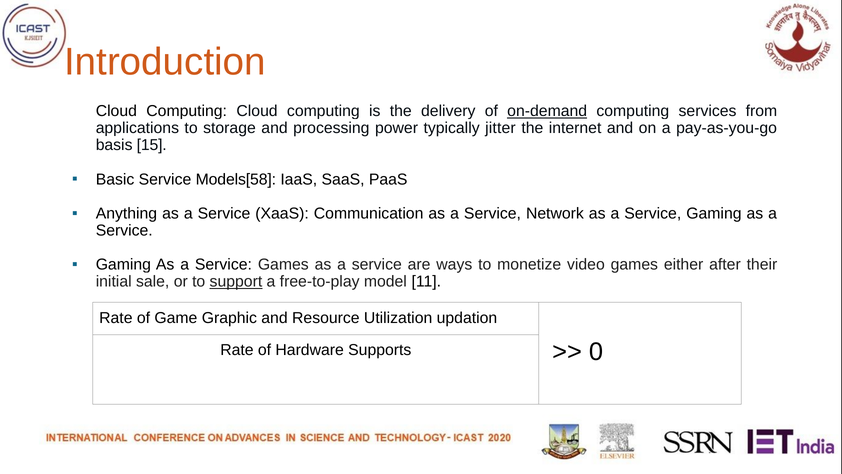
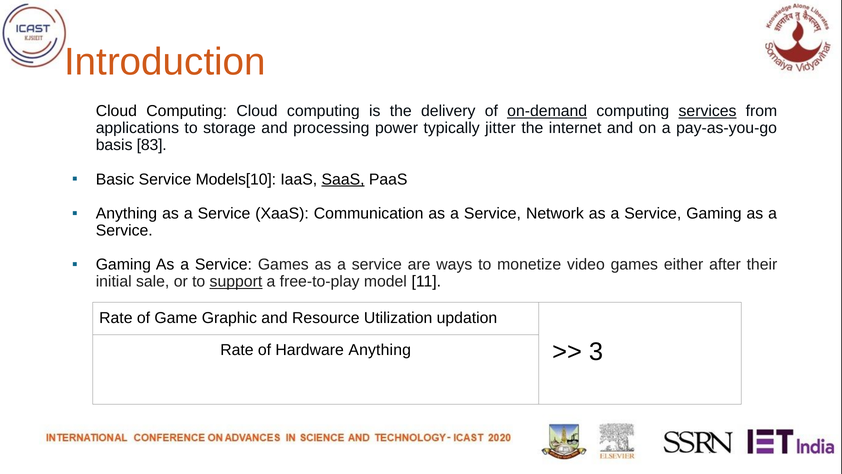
services underline: none -> present
15: 15 -> 83
Models[58: Models[58 -> Models[10
SaaS underline: none -> present
0: 0 -> 3
Hardware Supports: Supports -> Anything
